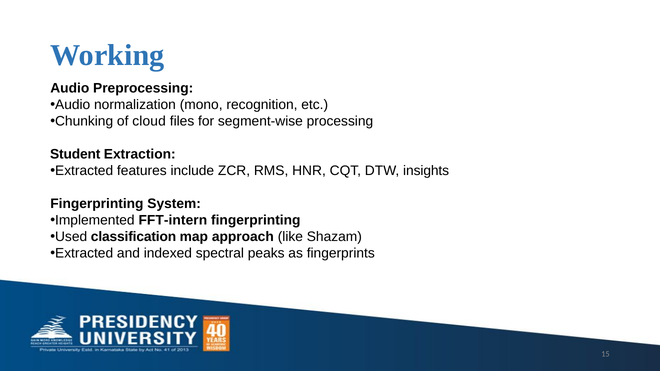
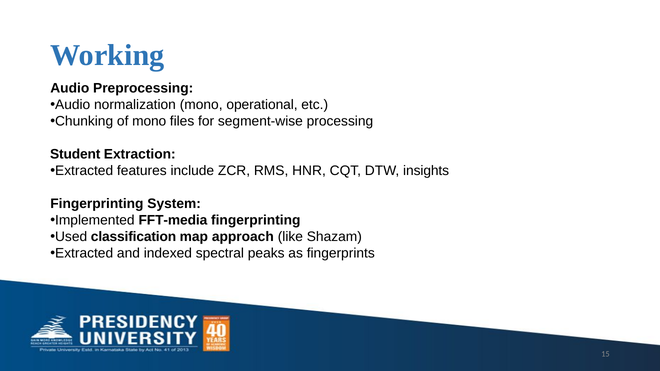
recognition: recognition -> operational
of cloud: cloud -> mono
FFT-intern: FFT-intern -> FFT-media
